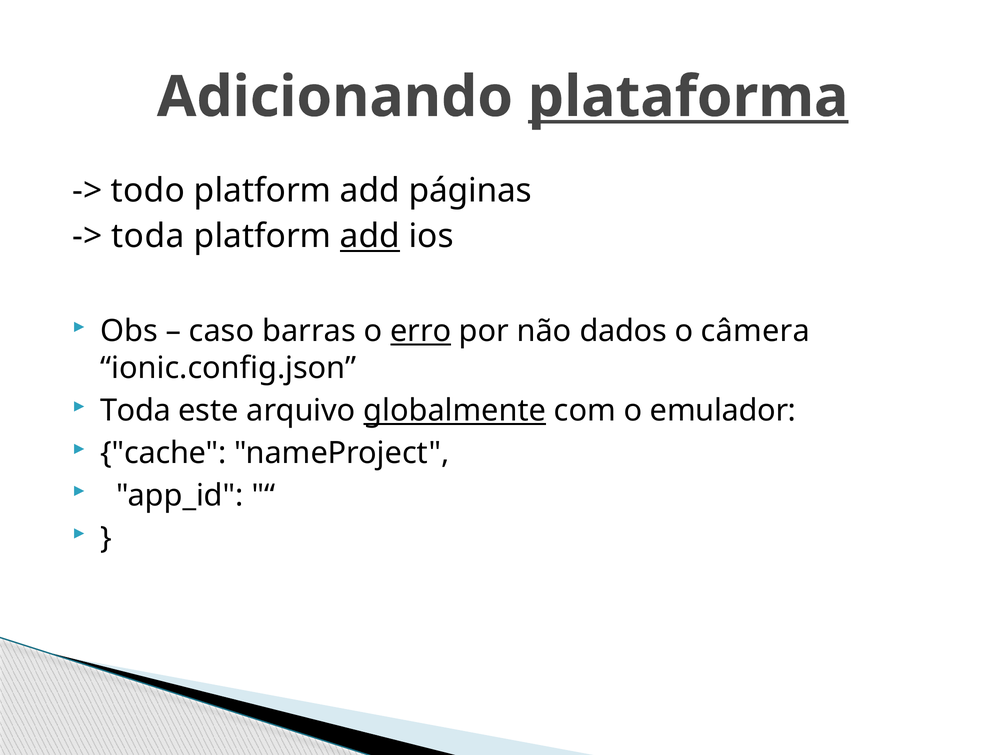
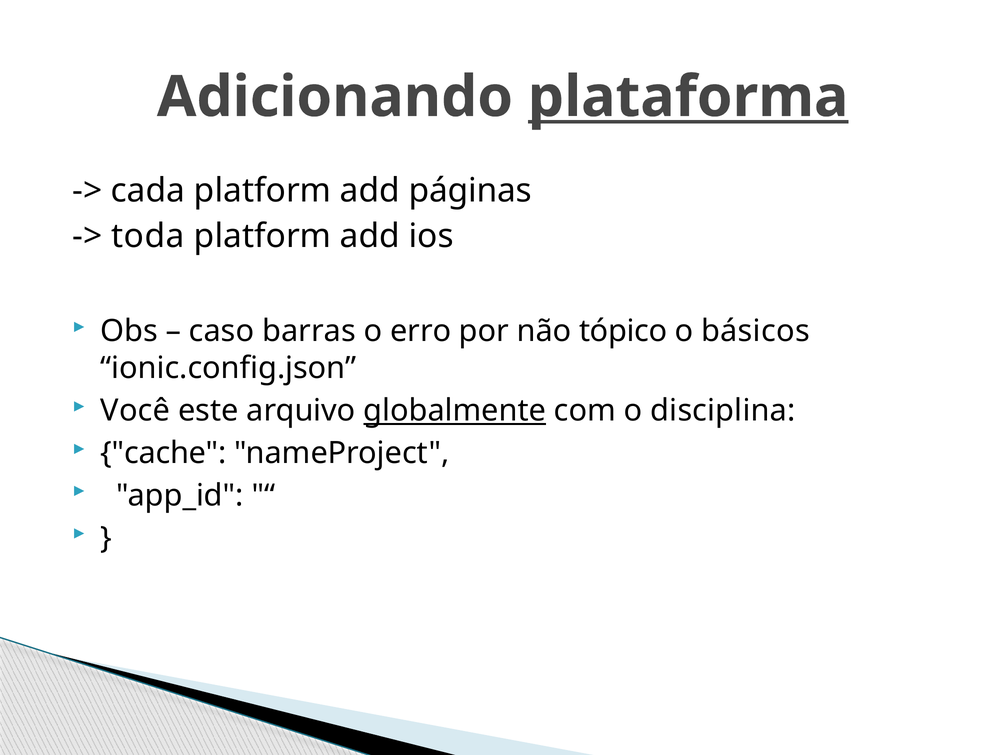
todo: todo -> cada
add at (370, 236) underline: present -> none
erro underline: present -> none
dados: dados -> tópico
câmera: câmera -> básicos
Toda at (135, 410): Toda -> Você
emulador: emulador -> disciplina
